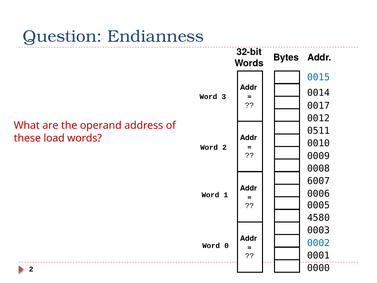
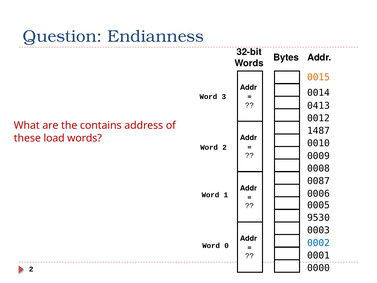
0015 colour: blue -> orange
0017: 0017 -> 0413
operand: operand -> contains
0511: 0511 -> 1487
6007: 6007 -> 0087
4580: 4580 -> 9530
